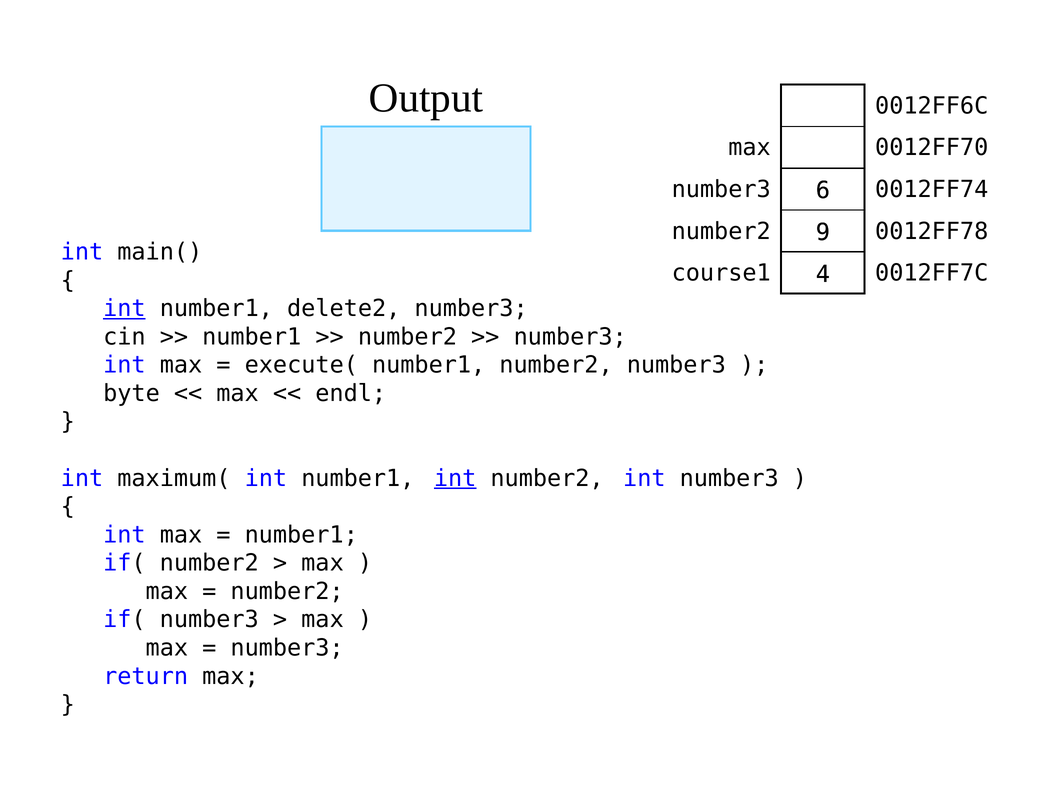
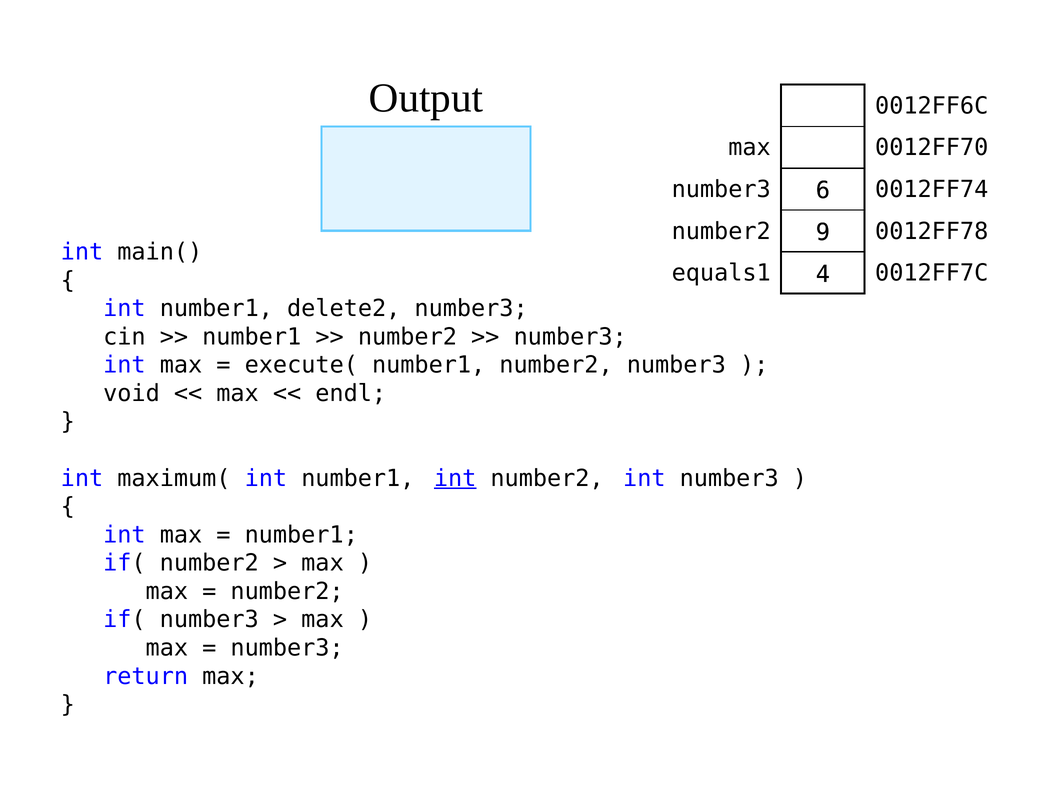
course1: course1 -> equals1
int at (124, 308) underline: present -> none
byte: byte -> void
